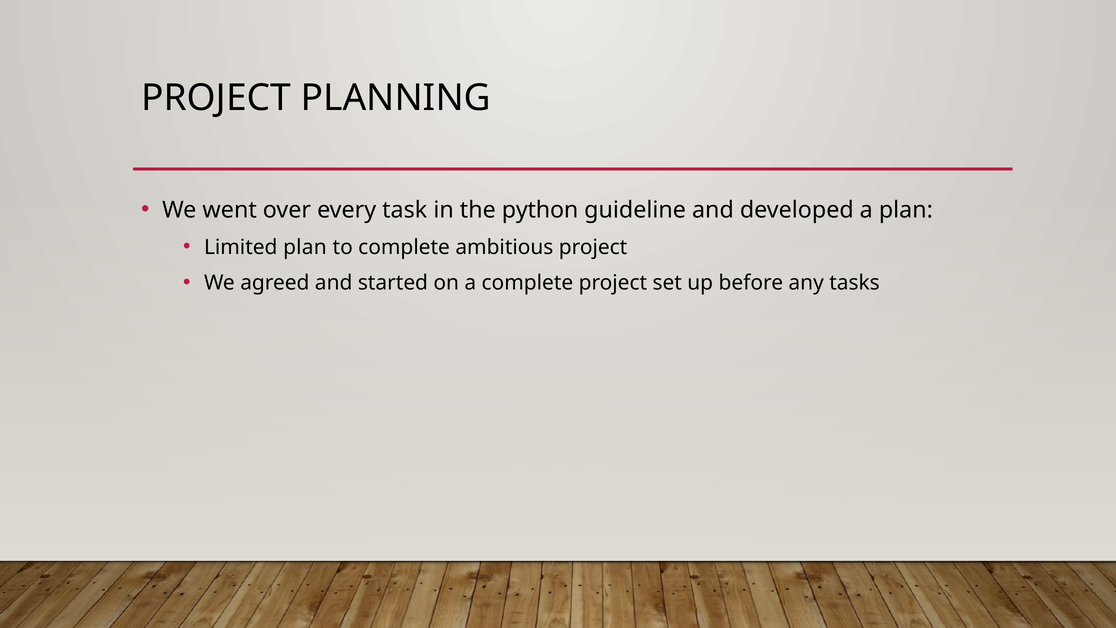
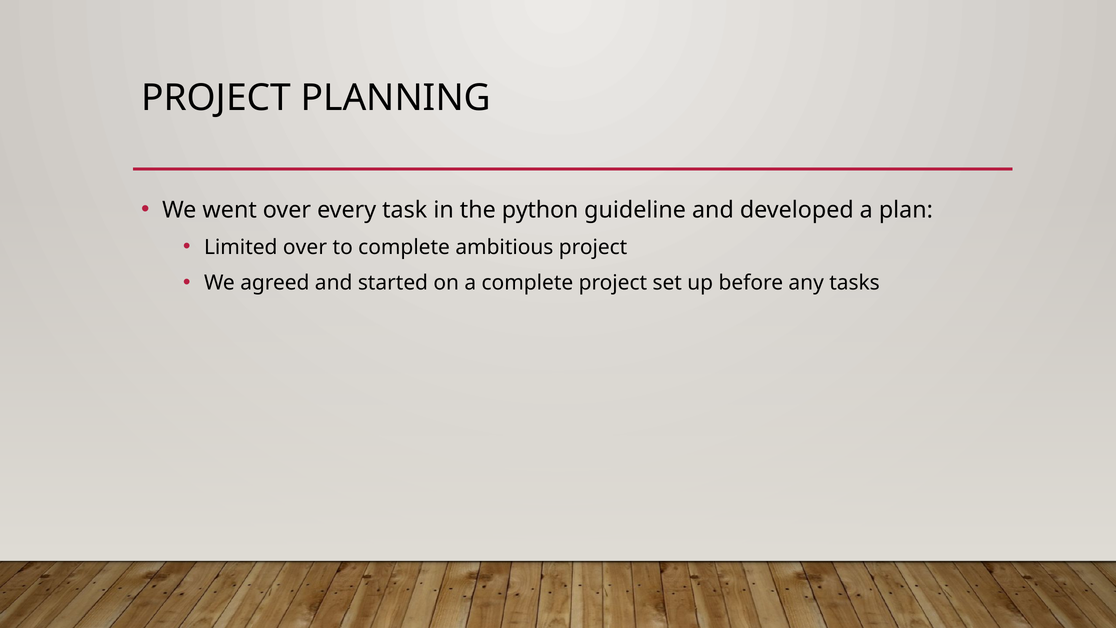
Limited plan: plan -> over
